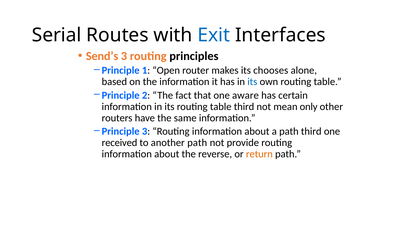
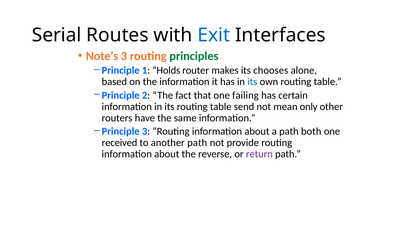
Send’s: Send’s -> Note’s
principles colour: black -> green
Open: Open -> Holds
aware: aware -> failing
table third: third -> send
path third: third -> both
return colour: orange -> purple
